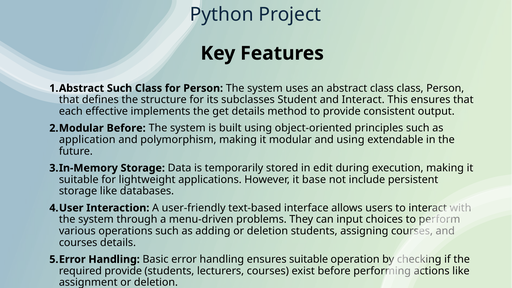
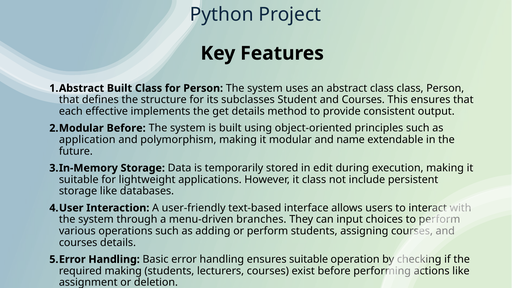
Such at (120, 88): Such -> Built
Student and Interact: Interact -> Courses
and using: using -> name
it base: base -> class
problems: problems -> branches
adding or deletion: deletion -> perform
required provide: provide -> making
